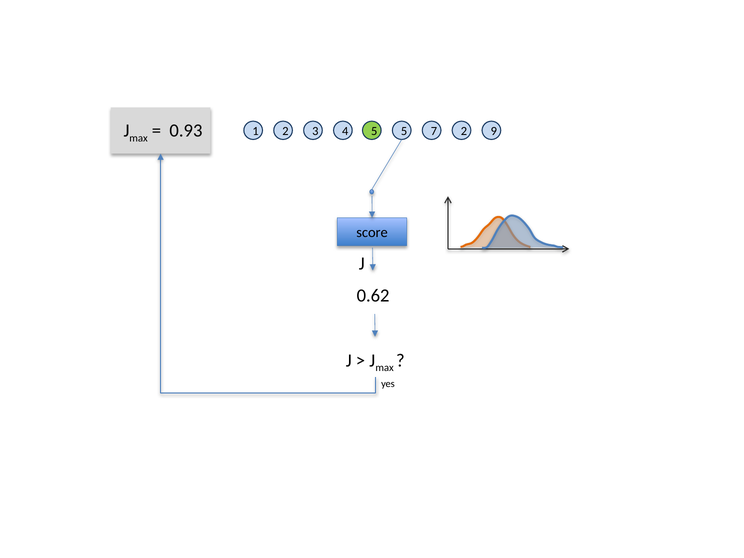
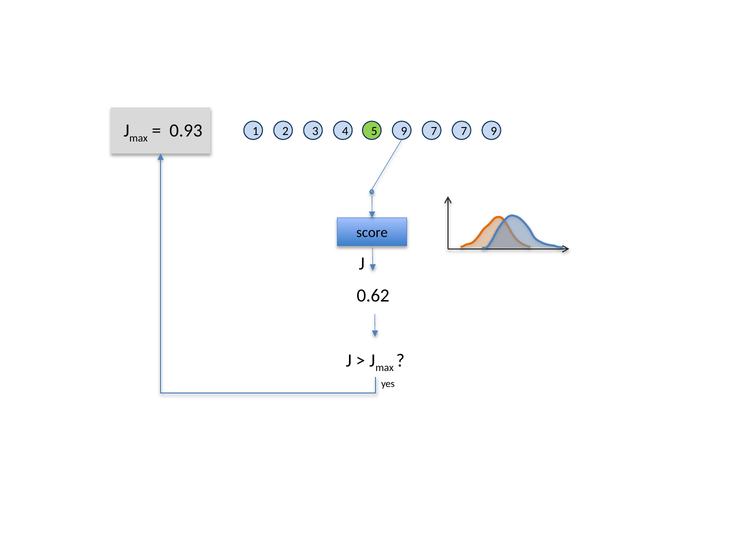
5 5: 5 -> 9
7 2: 2 -> 7
